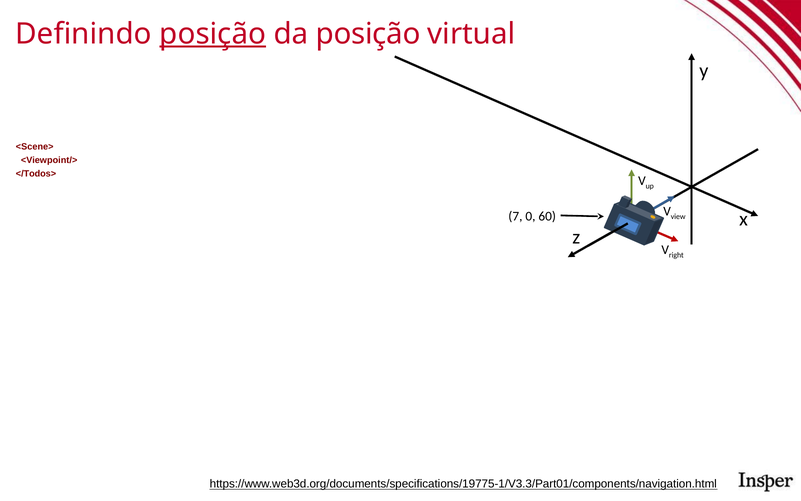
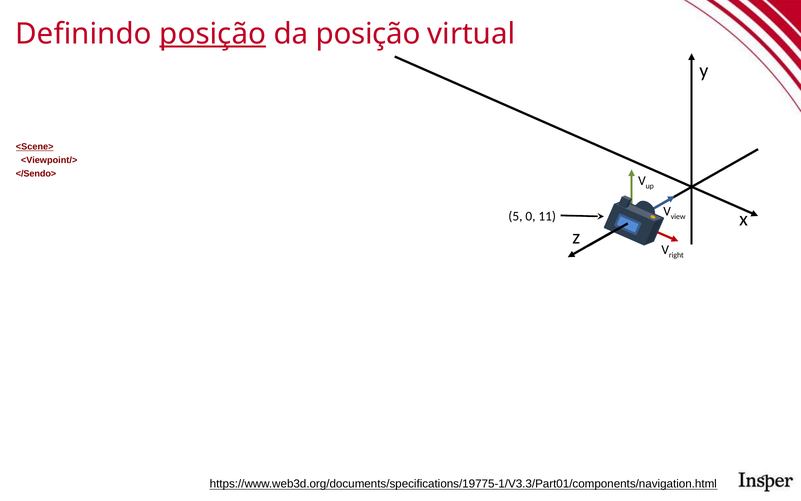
<Scene> underline: none -> present
</Todos>: </Todos> -> </Sendo>
7: 7 -> 5
60: 60 -> 11
